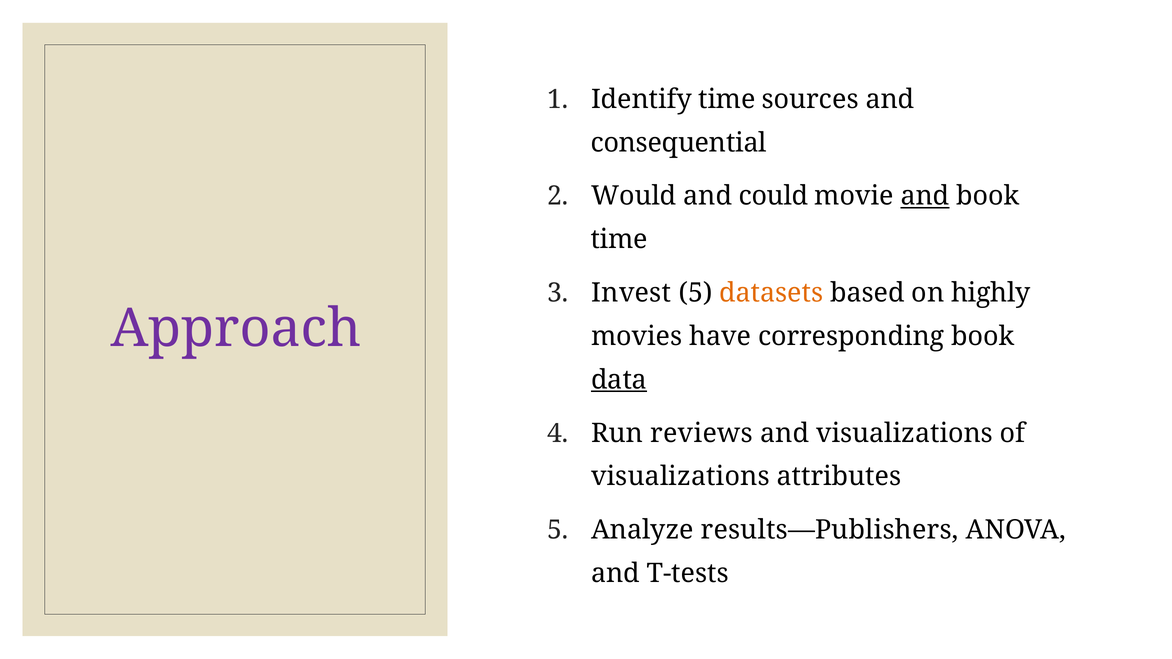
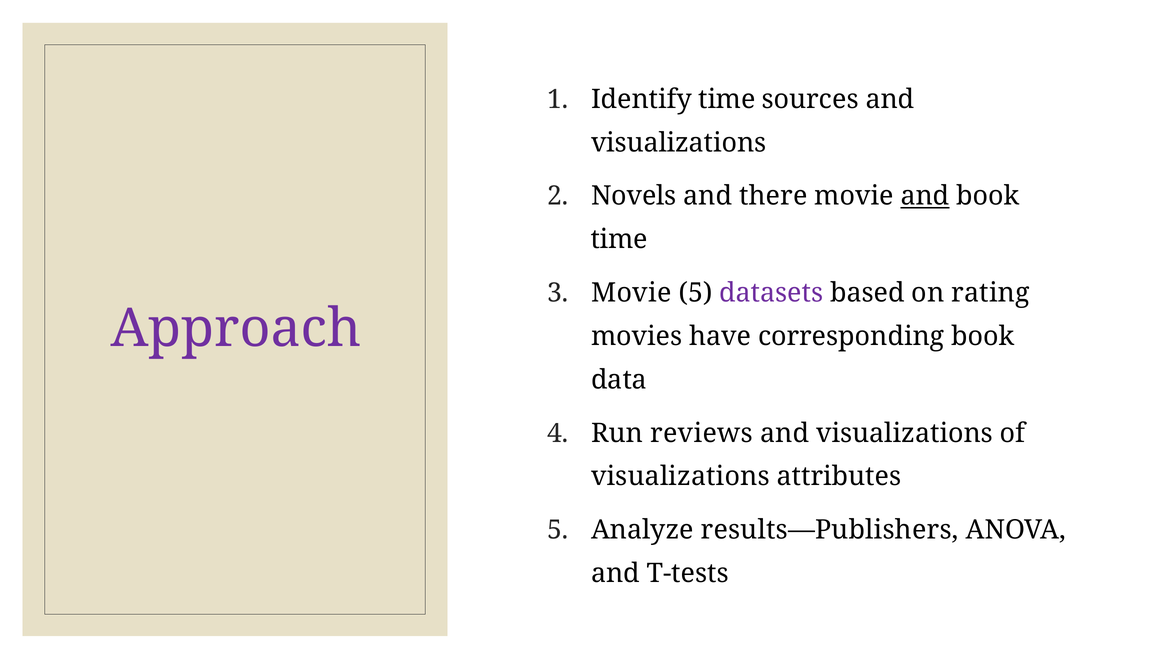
consequential at (679, 143): consequential -> visualizations
Would: Would -> Novels
could: could -> there
Invest at (631, 293): Invest -> Movie
datasets colour: orange -> purple
highly: highly -> rating
data underline: present -> none
